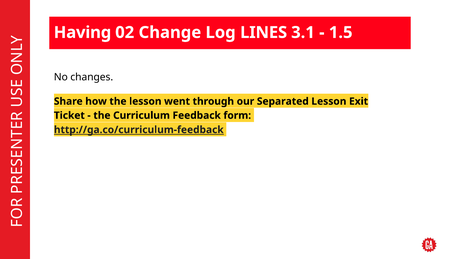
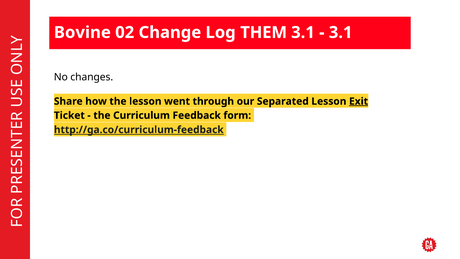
Having: Having -> Bovine
LINES: LINES -> THEM
1.5 at (341, 32): 1.5 -> 3.1
Exit underline: none -> present
